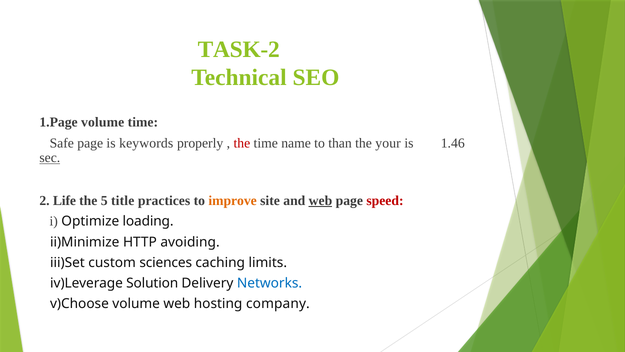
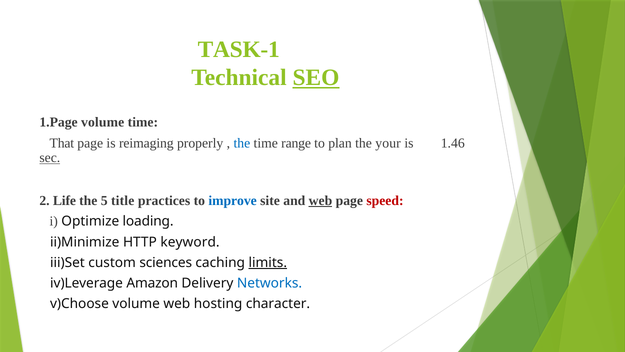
TASK-2: TASK-2 -> TASK-1
SEO underline: none -> present
Safe: Safe -> That
keywords: keywords -> reimaging
the at (242, 143) colour: red -> blue
name: name -> range
than: than -> plan
improve colour: orange -> blue
avoiding: avoiding -> keyword
limits underline: none -> present
Solution: Solution -> Amazon
company: company -> character
